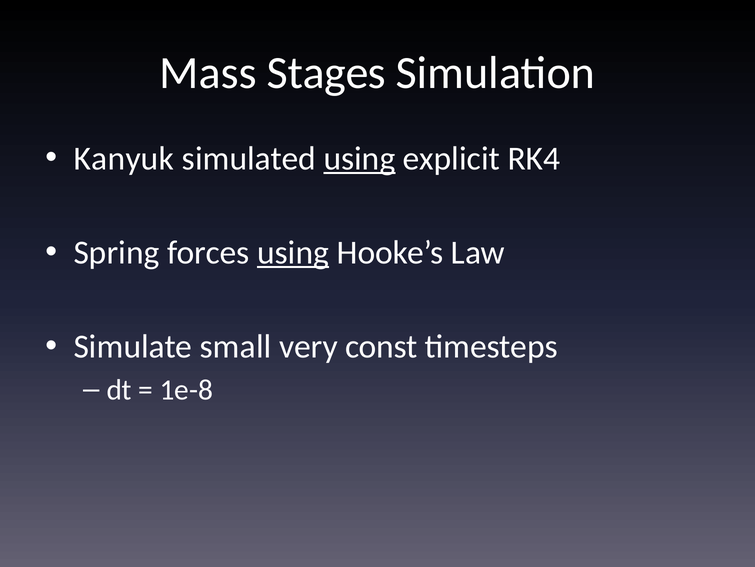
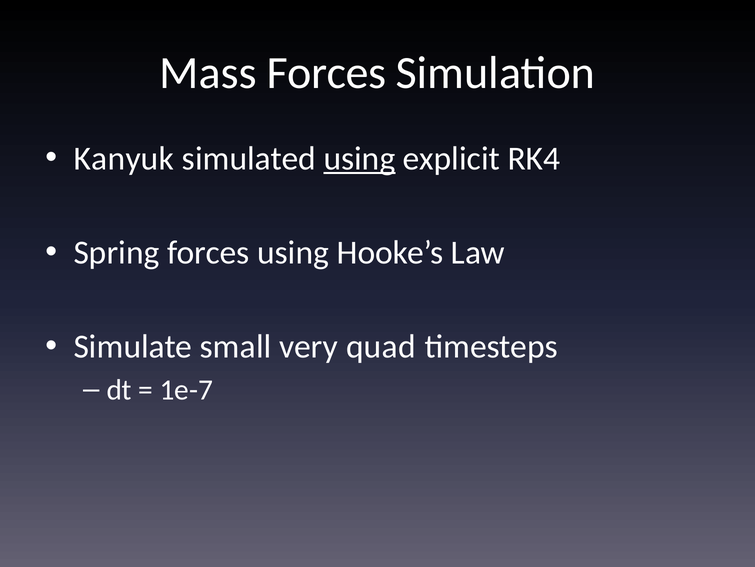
Mass Stages: Stages -> Forces
using at (293, 252) underline: present -> none
const: const -> quad
1e-8: 1e-8 -> 1e-7
